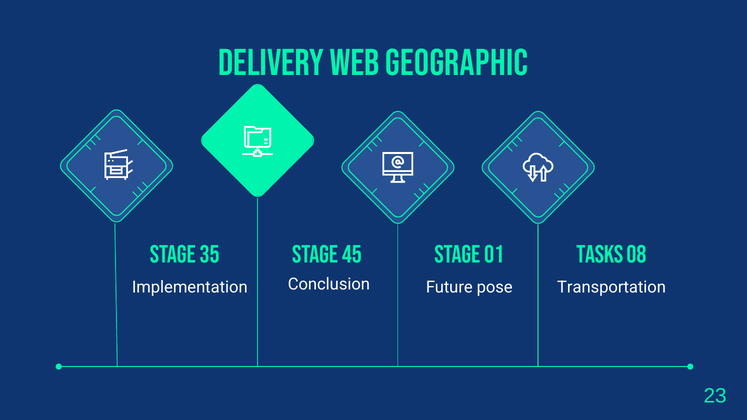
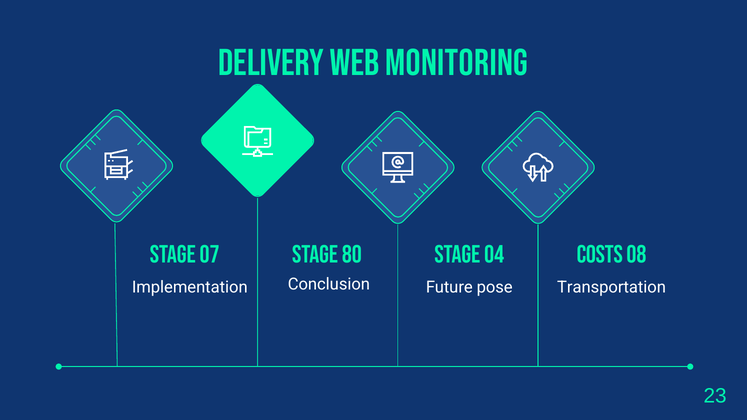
GEOGRAPHIC: GEOGRAPHIC -> MONITORING
01: 01 -> 04
35: 35 -> 07
45: 45 -> 80
Tasks: Tasks -> Costs
